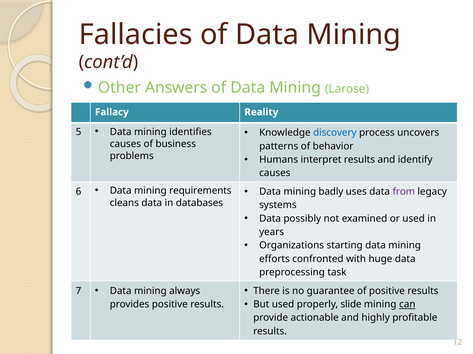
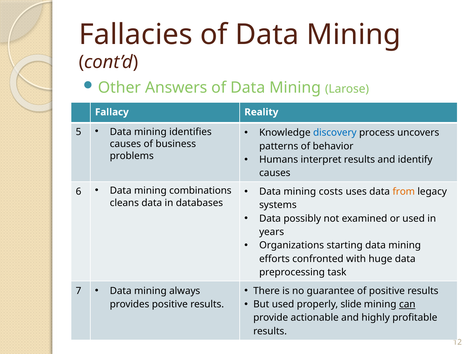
badly: badly -> costs
from colour: purple -> orange
requirements: requirements -> combinations
